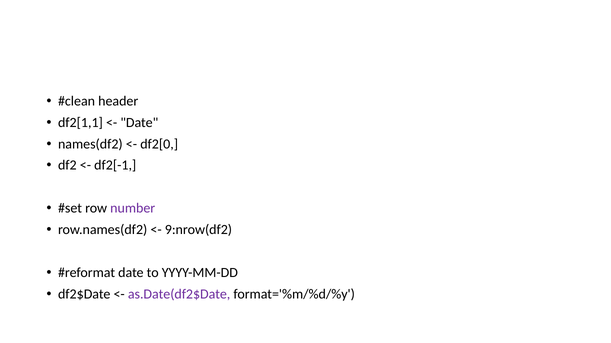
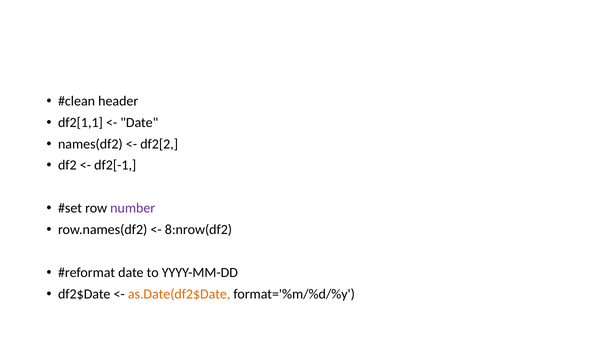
df2[0: df2[0 -> df2[2
9:nrow(df2: 9:nrow(df2 -> 8:nrow(df2
as.Date(df2$Date colour: purple -> orange
